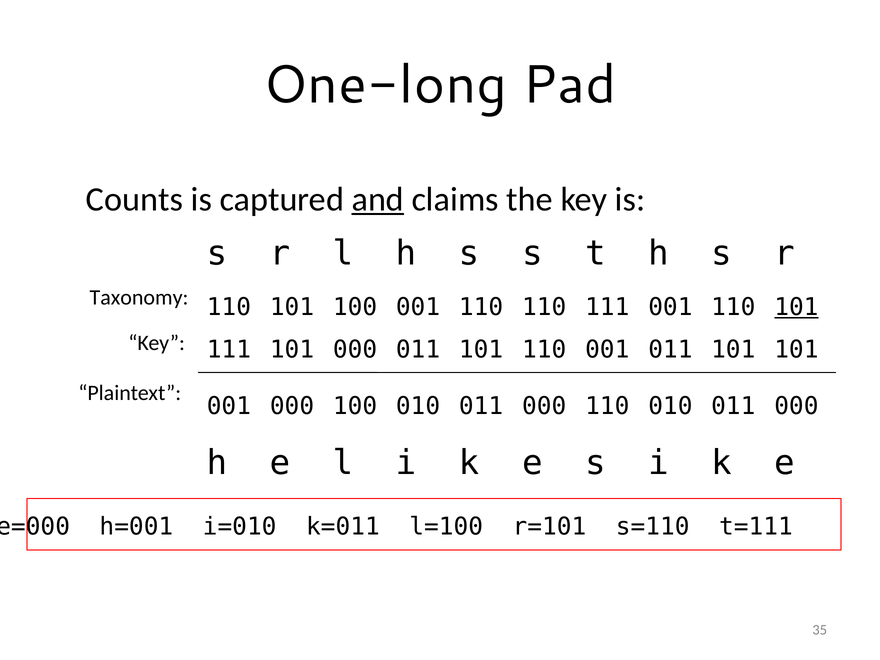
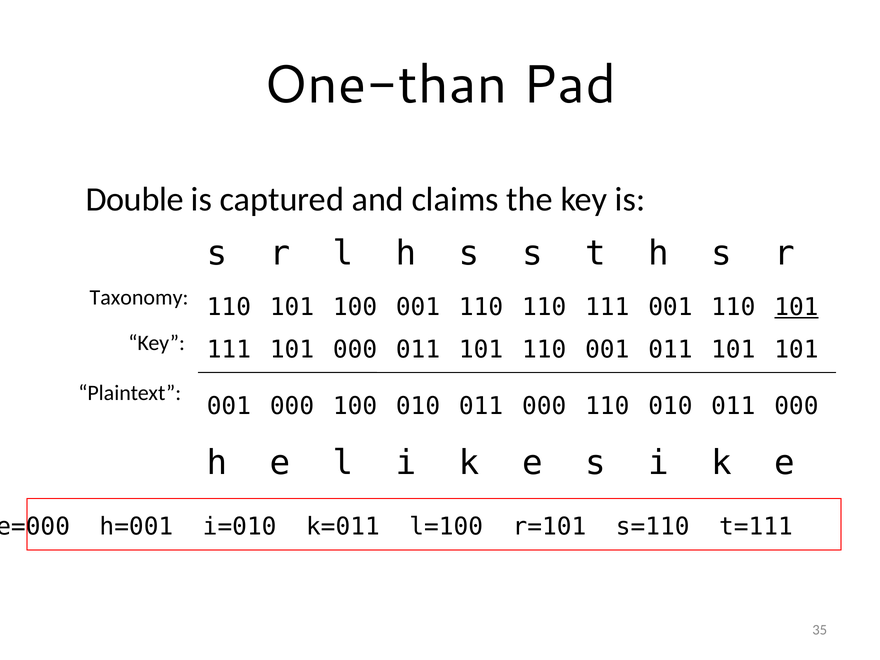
One-long: One-long -> One-than
Counts: Counts -> Double
and underline: present -> none
